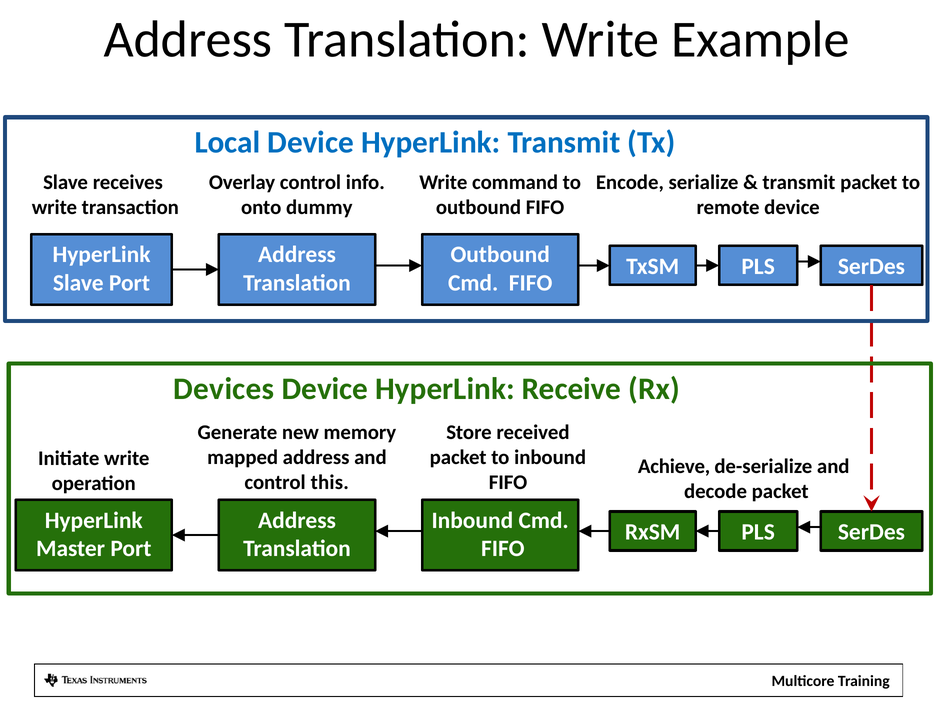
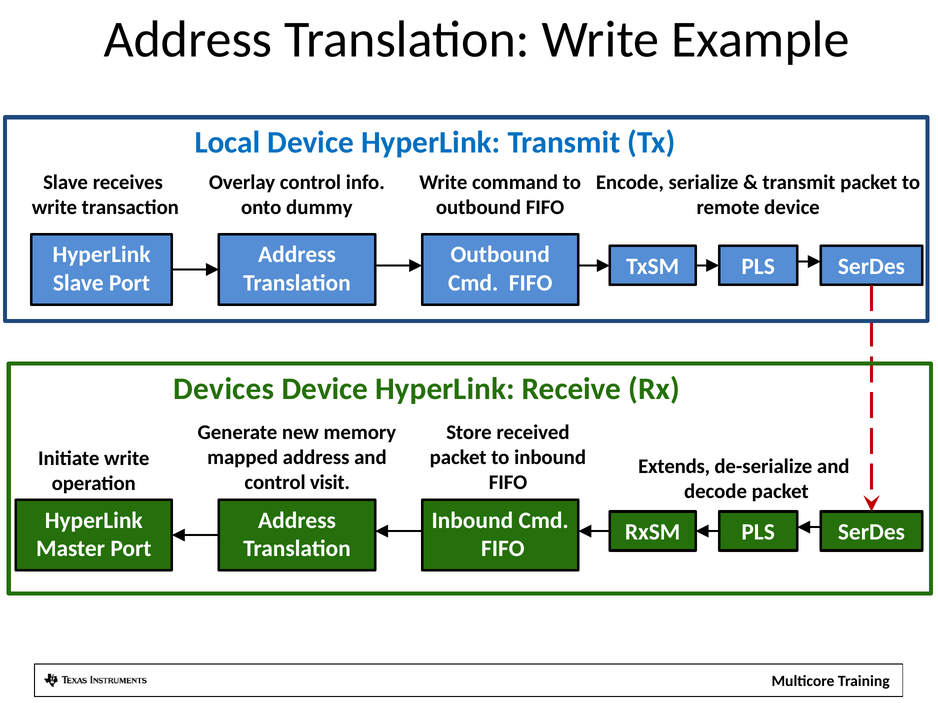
Achieve: Achieve -> Extends
this: this -> visit
